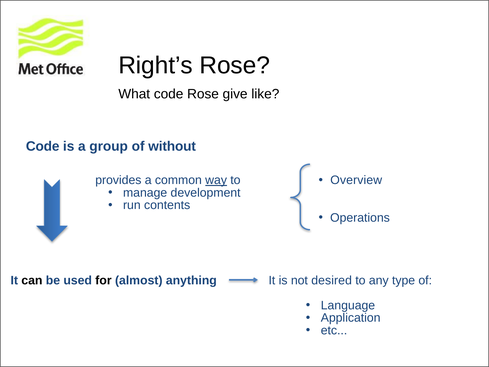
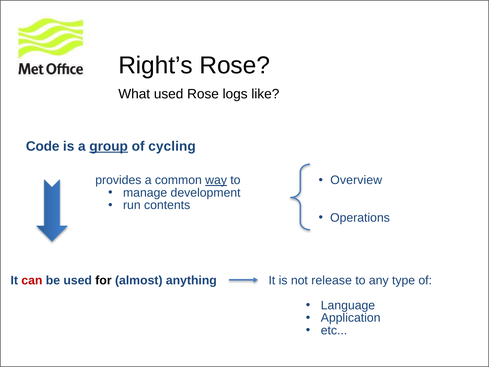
What code: code -> used
give: give -> logs
group underline: none -> present
without: without -> cycling
can colour: black -> red
desired: desired -> release
